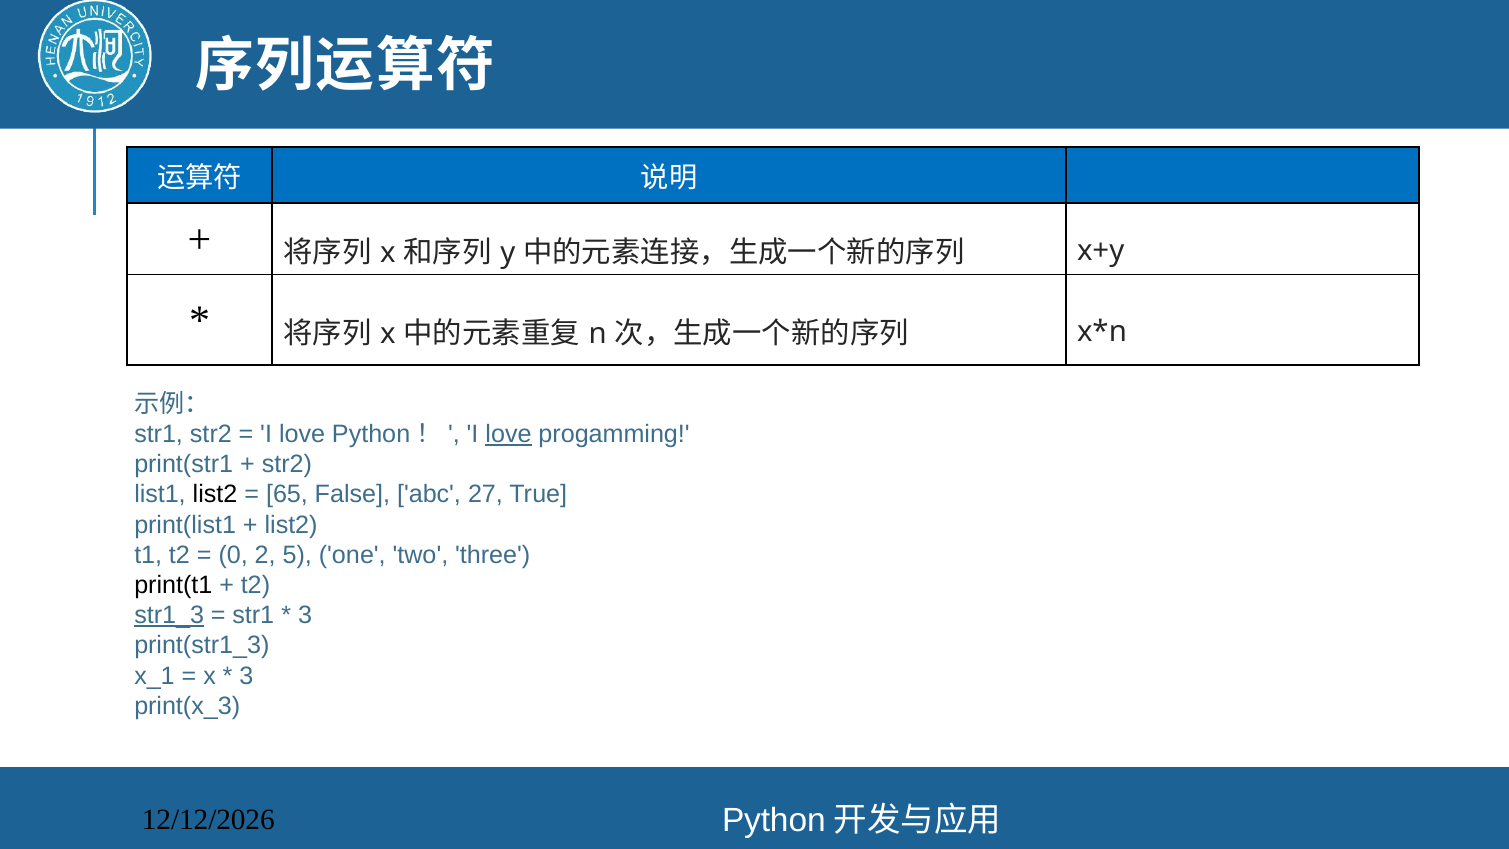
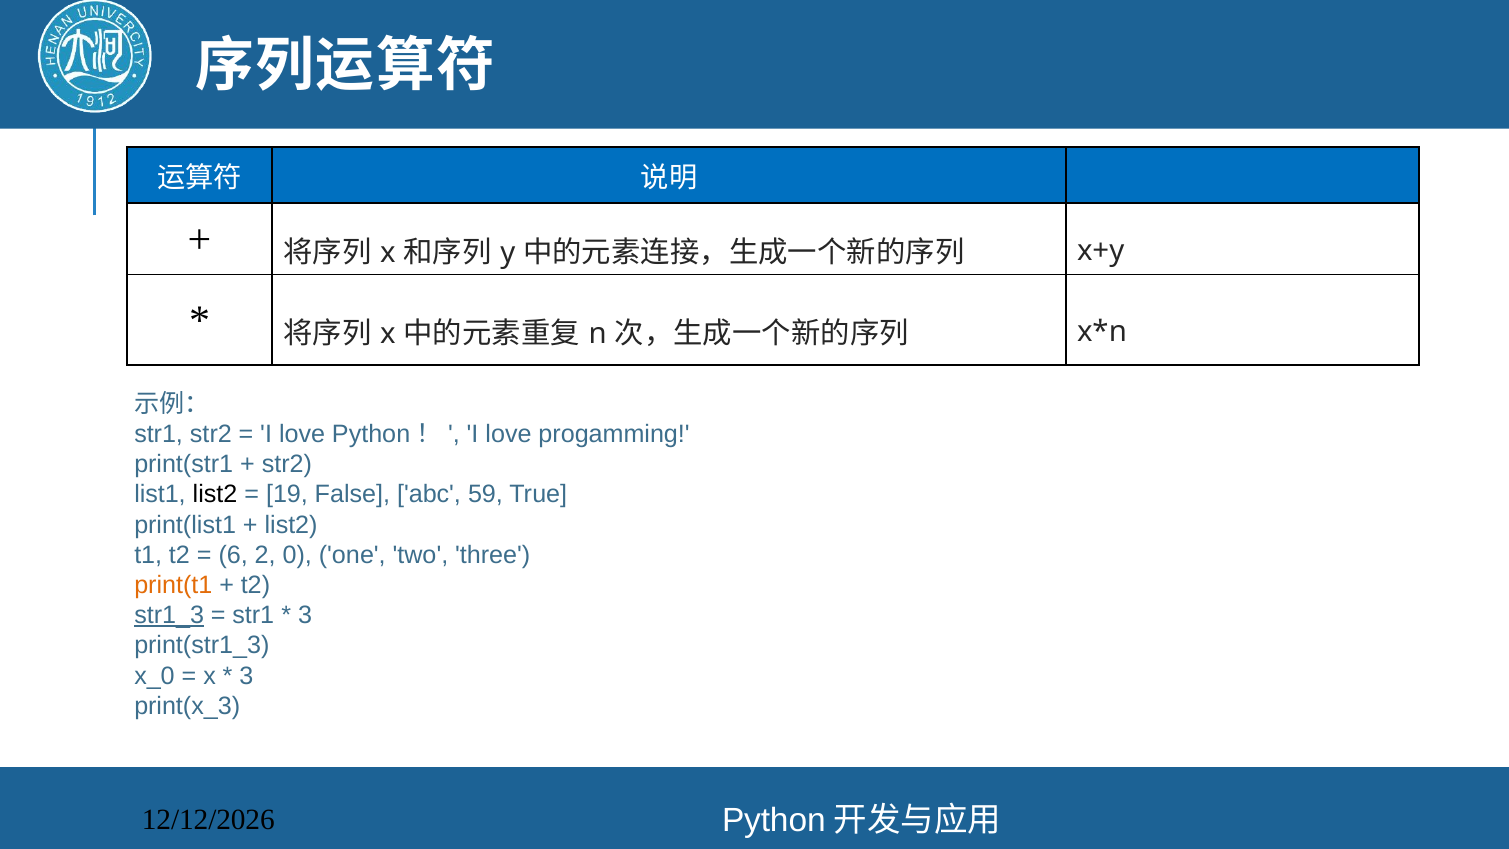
love at (508, 434) underline: present -> none
65: 65 -> 19
27: 27 -> 59
0: 0 -> 6
5: 5 -> 0
print(t1 colour: black -> orange
x_1: x_1 -> x_0
